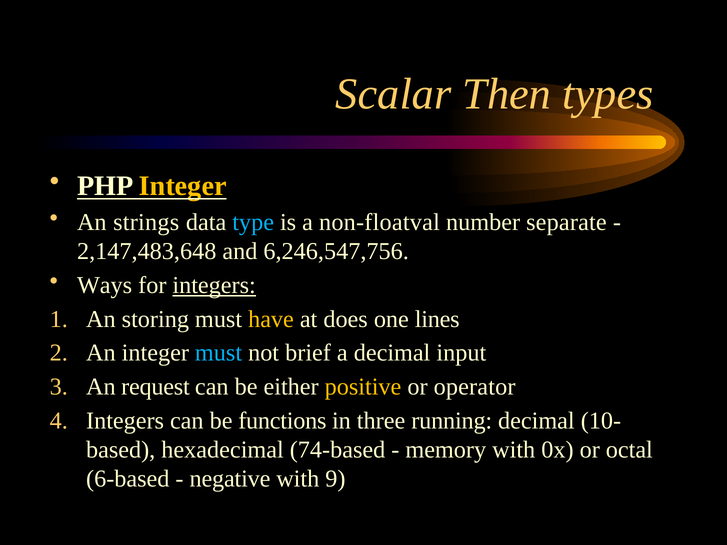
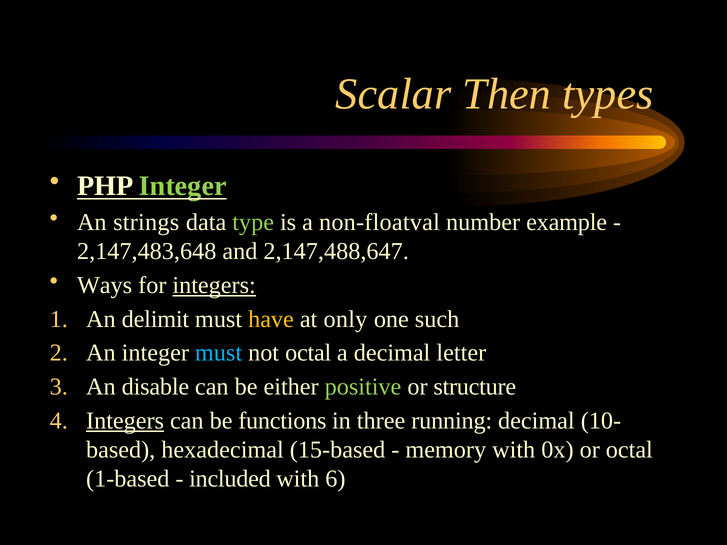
Integer at (183, 186) colour: yellow -> light green
type colour: light blue -> light green
separate: separate -> example
6,246,547,756: 6,246,547,756 -> 2,147,488,647
storing: storing -> delimit
does: does -> only
lines: lines -> such
not brief: brief -> octal
input: input -> letter
request: request -> disable
positive colour: yellow -> light green
operator: operator -> structure
Integers at (125, 421) underline: none -> present
74-based: 74-based -> 15-based
6-based: 6-based -> 1-based
negative: negative -> included
9: 9 -> 6
